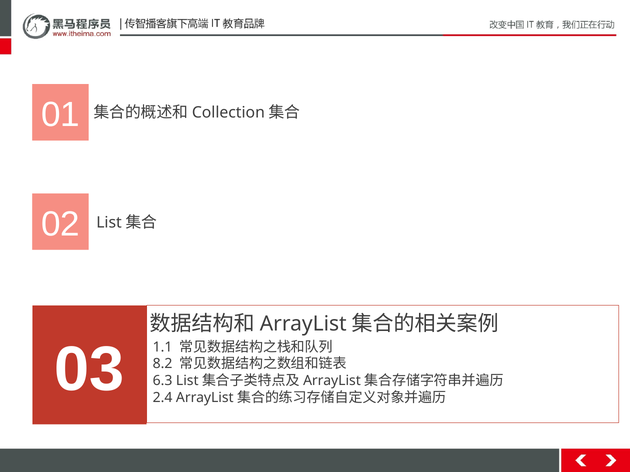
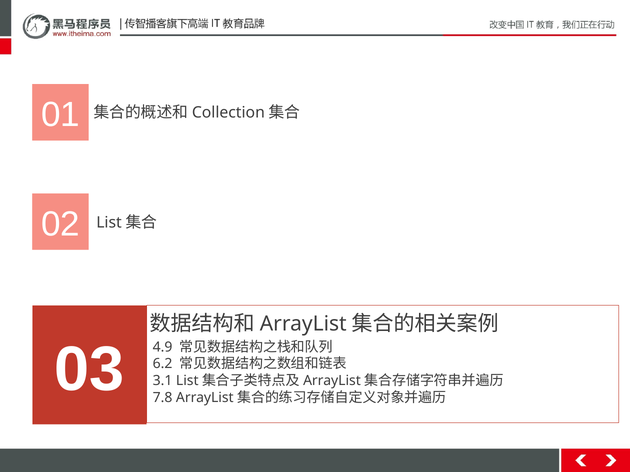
1.1: 1.1 -> 4.9
8.2: 8.2 -> 6.2
6.3: 6.3 -> 3.1
2.4: 2.4 -> 7.8
